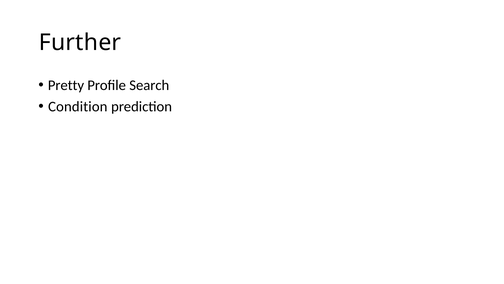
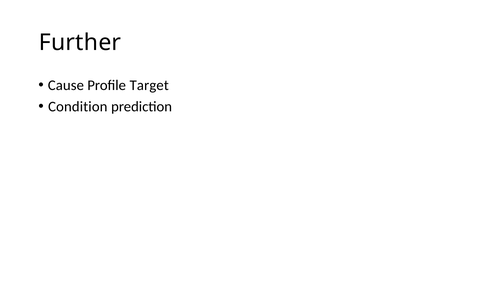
Pretty: Pretty -> Cause
Search: Search -> Target
